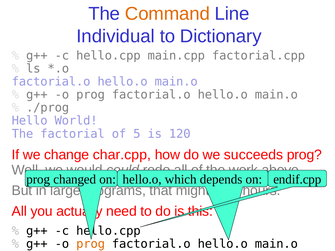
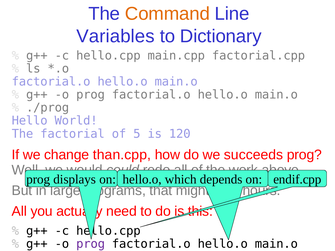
Individual: Individual -> Variables
char.cpp: char.cpp -> than.cpp
changed: changed -> displays
prog at (91, 244) colour: orange -> purple
